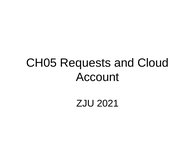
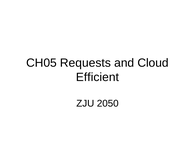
Account: Account -> Efficient
2021: 2021 -> 2050
